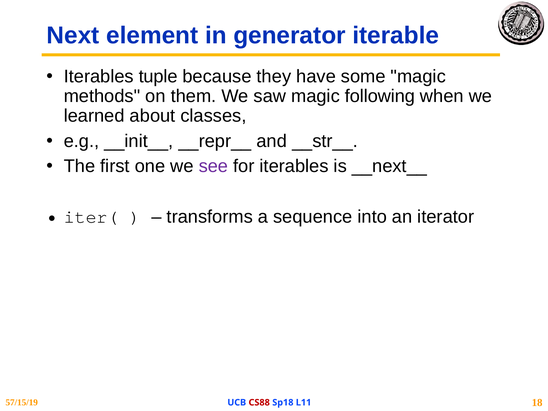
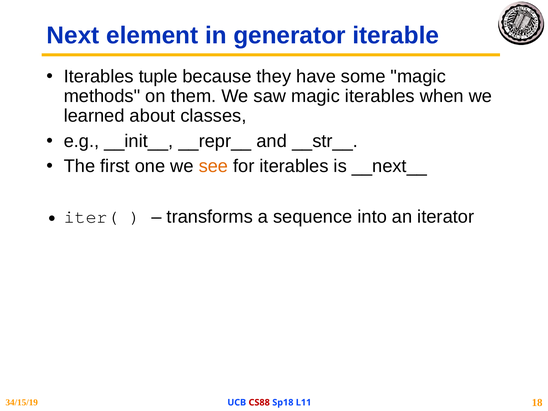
magic following: following -> iterables
see colour: purple -> orange
57/15/19: 57/15/19 -> 34/15/19
